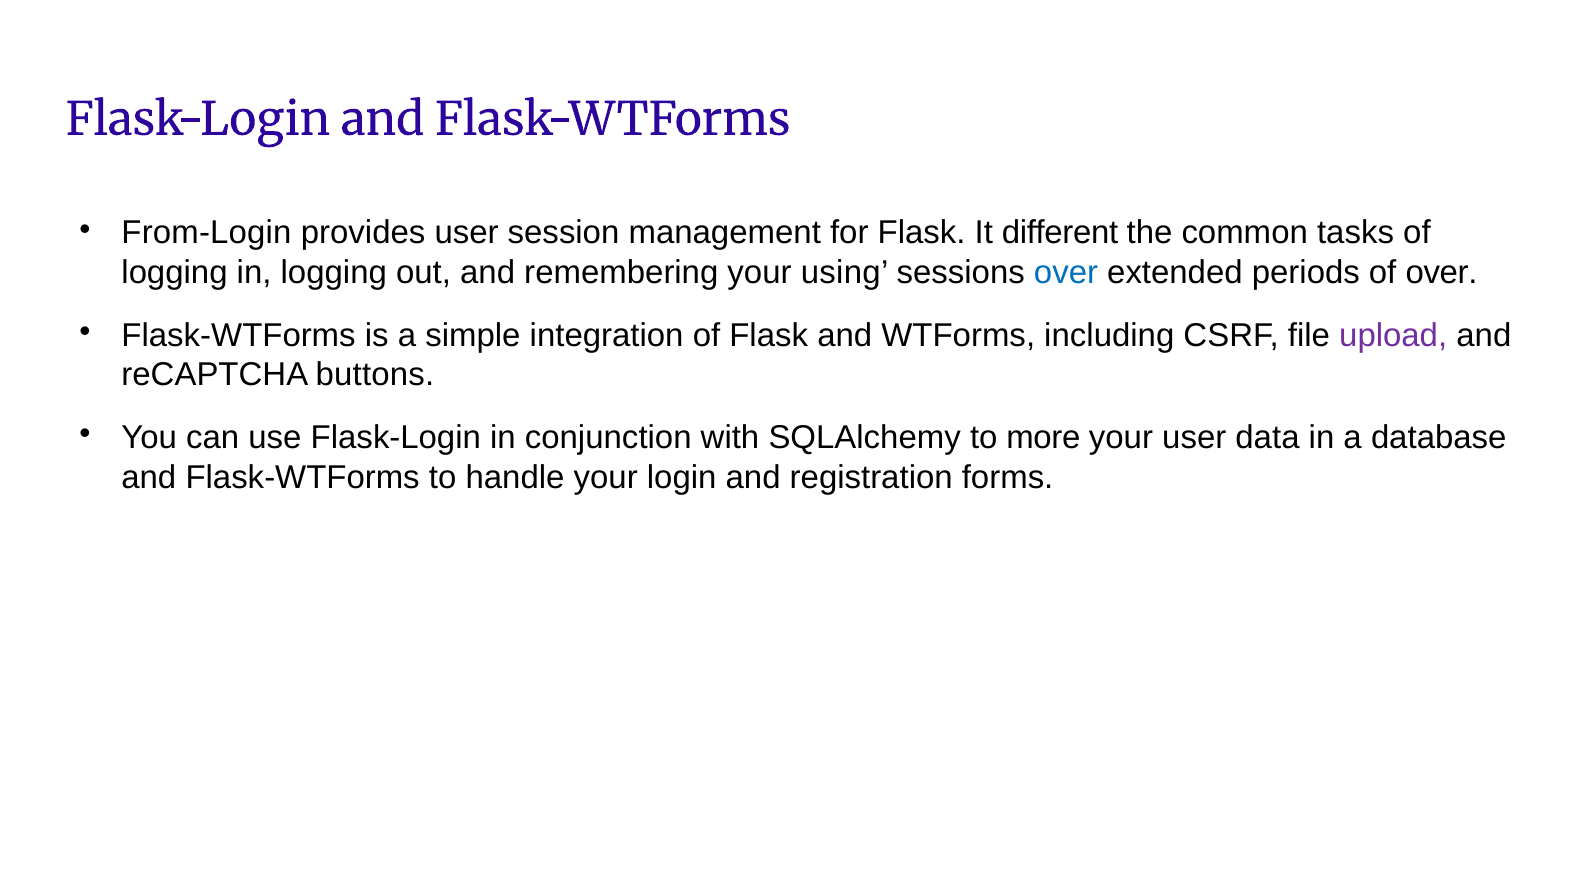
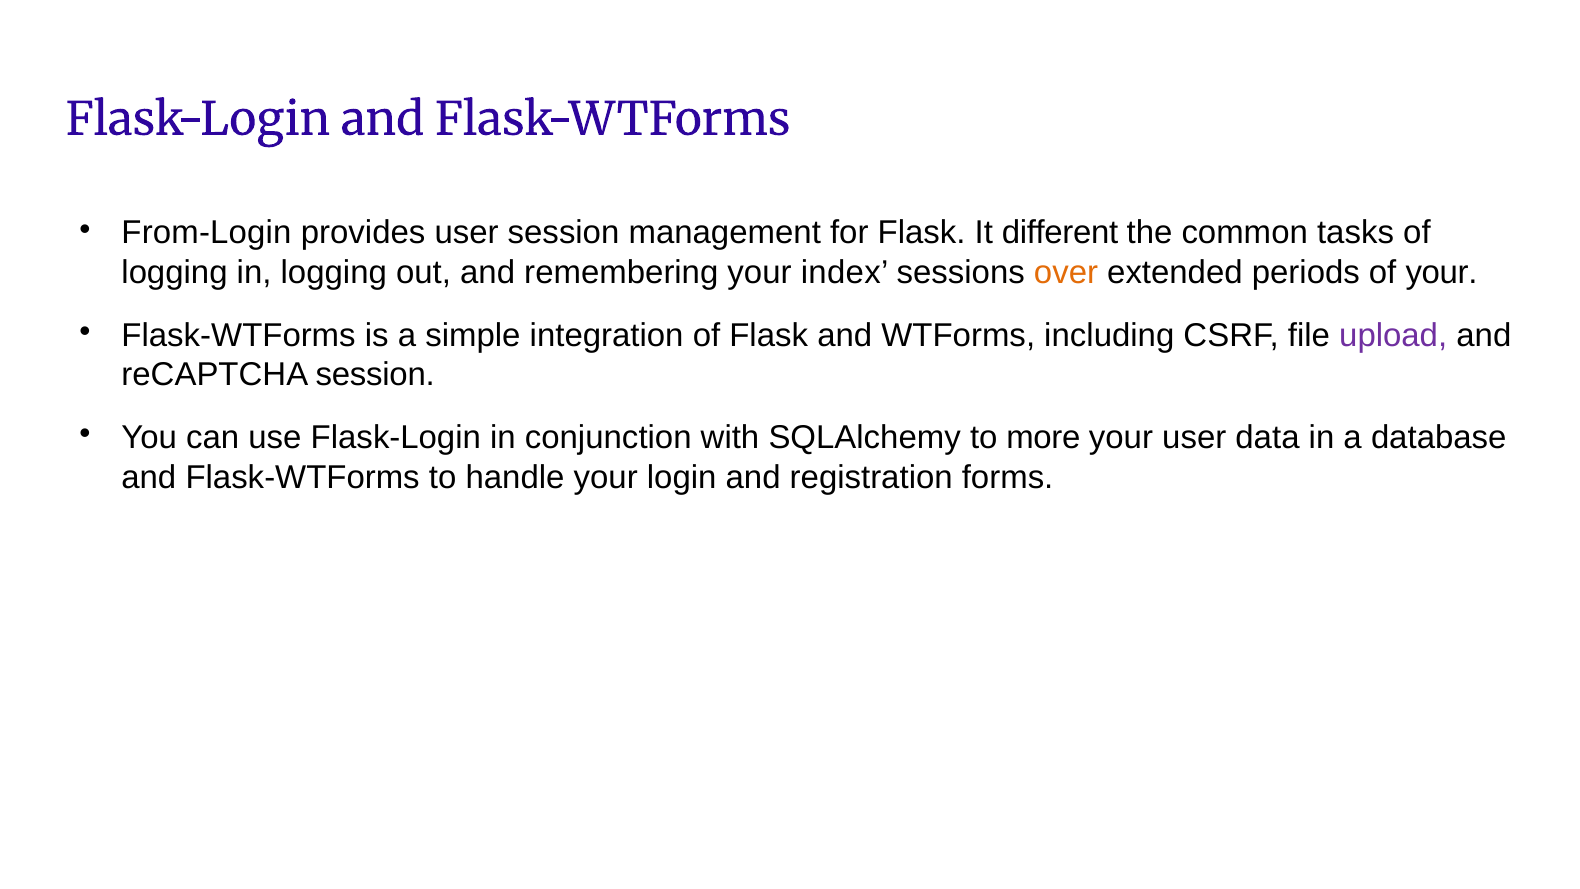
using: using -> index
over at (1066, 273) colour: blue -> orange
of over: over -> your
reCAPTCHA buttons: buttons -> session
